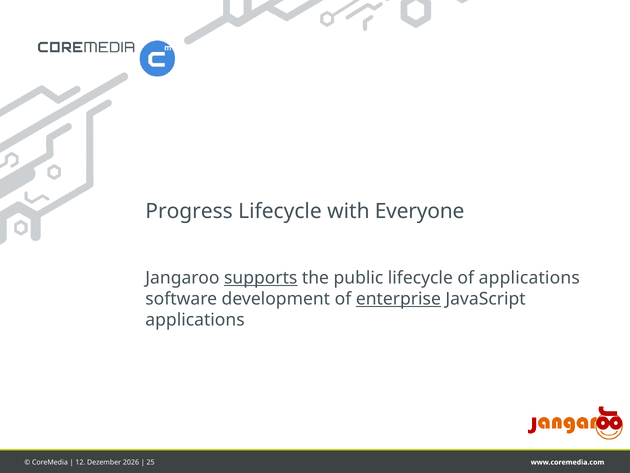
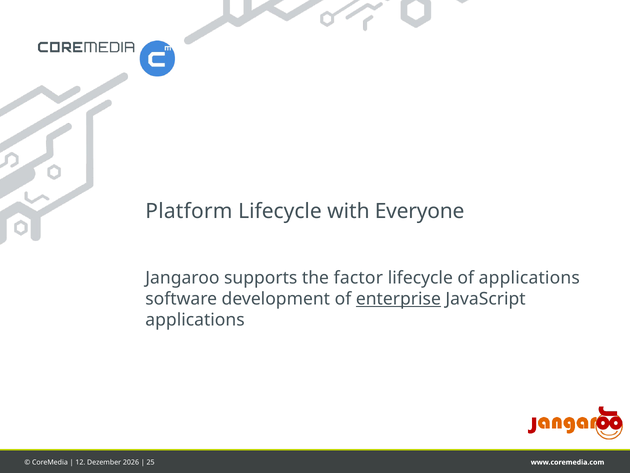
Progress: Progress -> Platform
supports underline: present -> none
public: public -> factor
